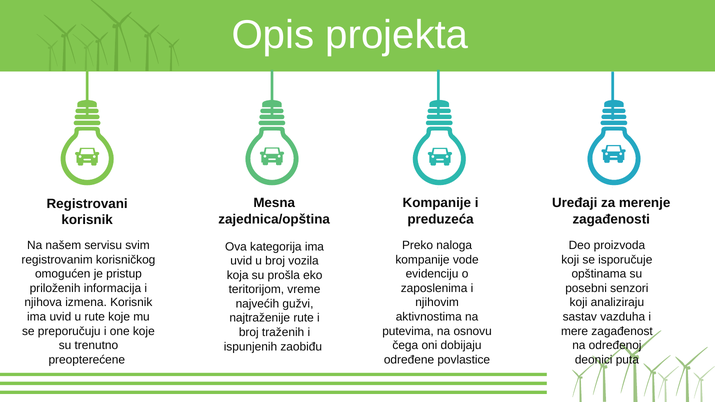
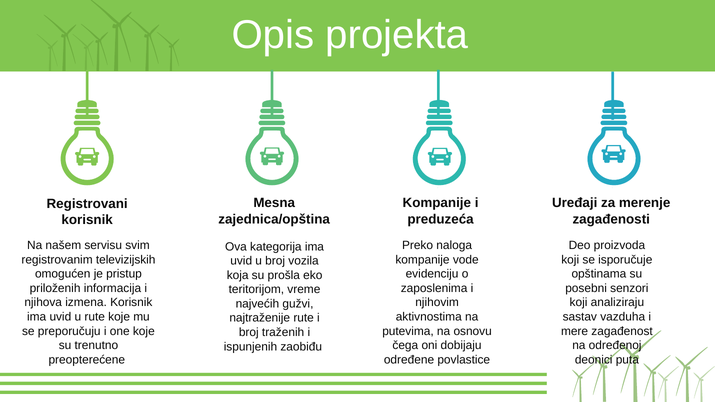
korisničkog: korisničkog -> televizijskih
